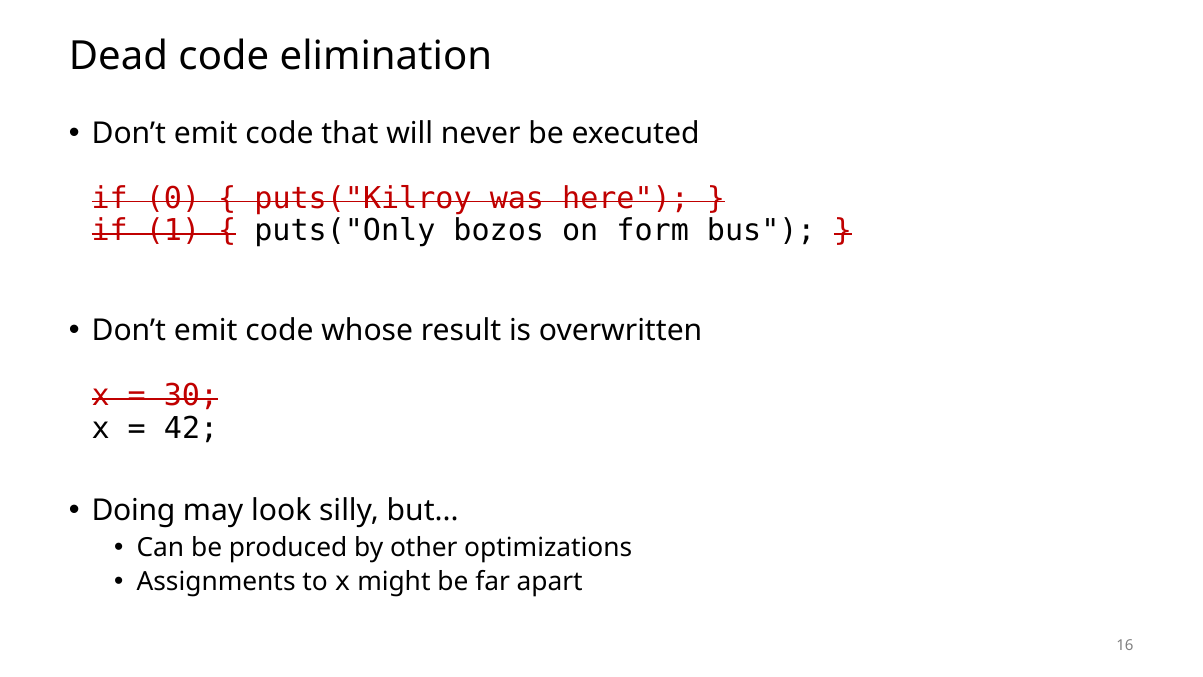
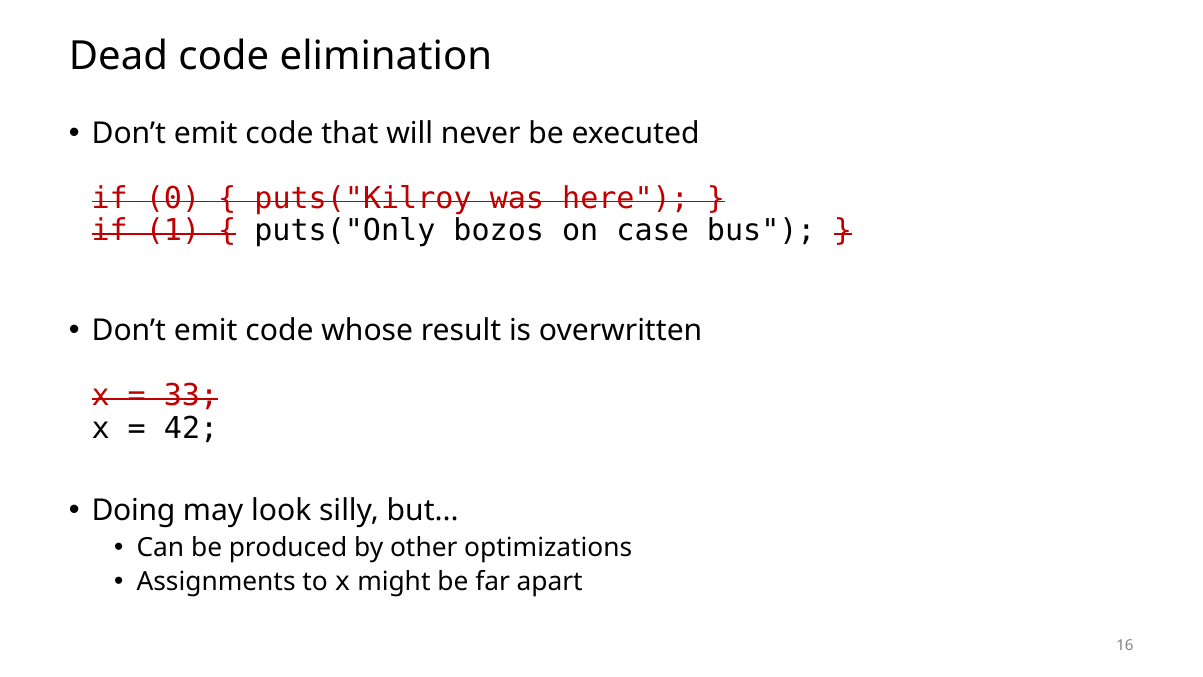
form: form -> case
30: 30 -> 33
